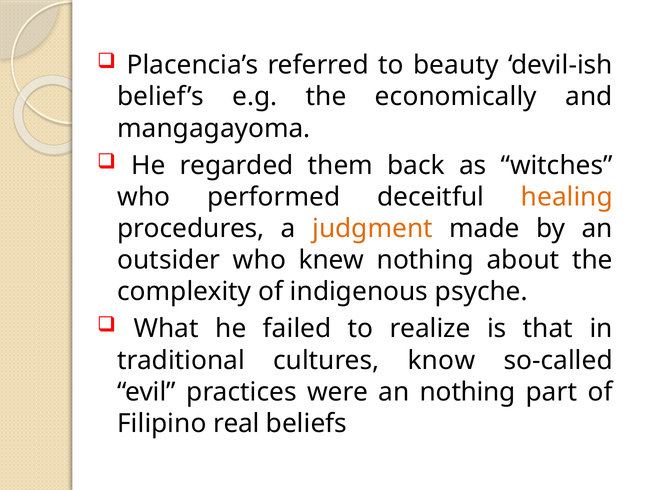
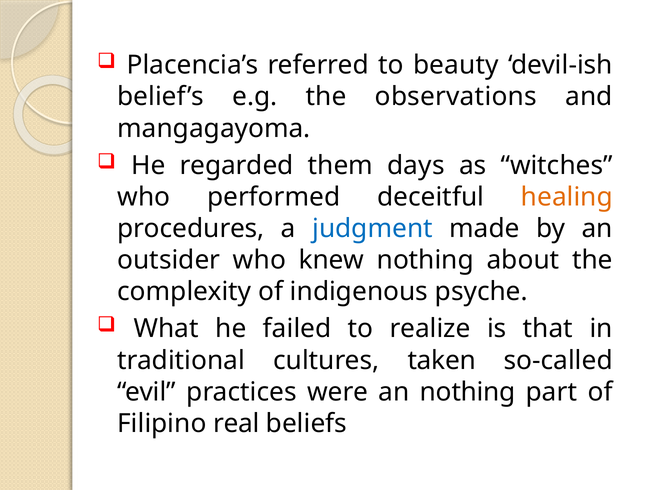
economically: economically -> observations
back: back -> days
judgment colour: orange -> blue
know: know -> taken
